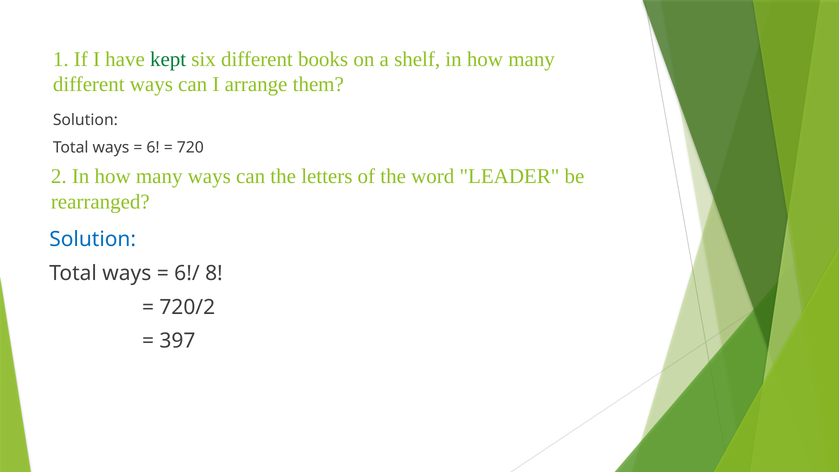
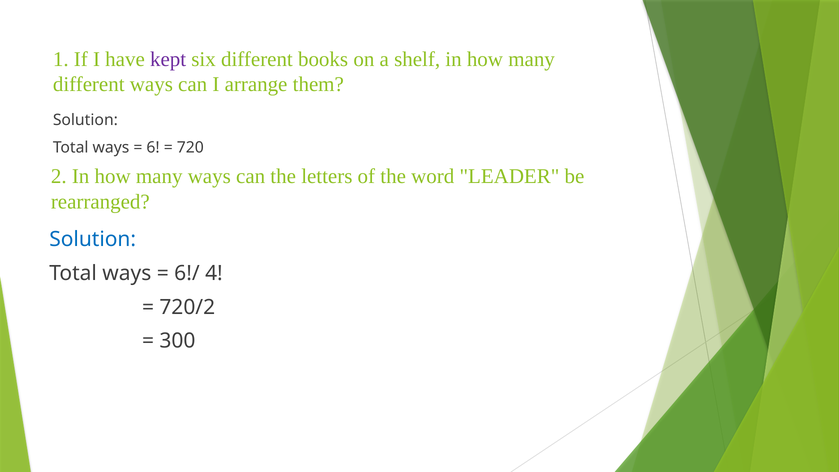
kept colour: green -> purple
8: 8 -> 4
397: 397 -> 300
